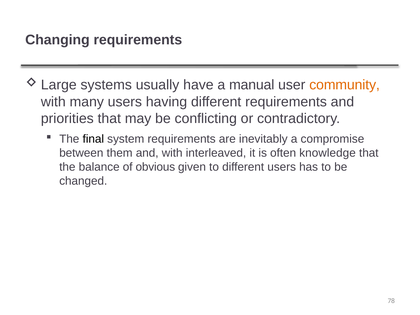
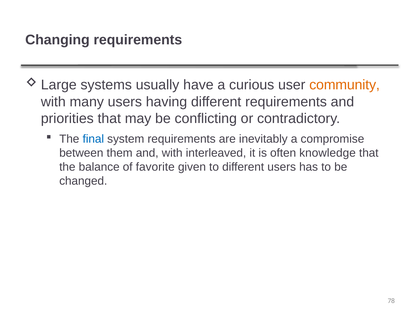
manual: manual -> curious
final colour: black -> blue
obvious: obvious -> favorite
